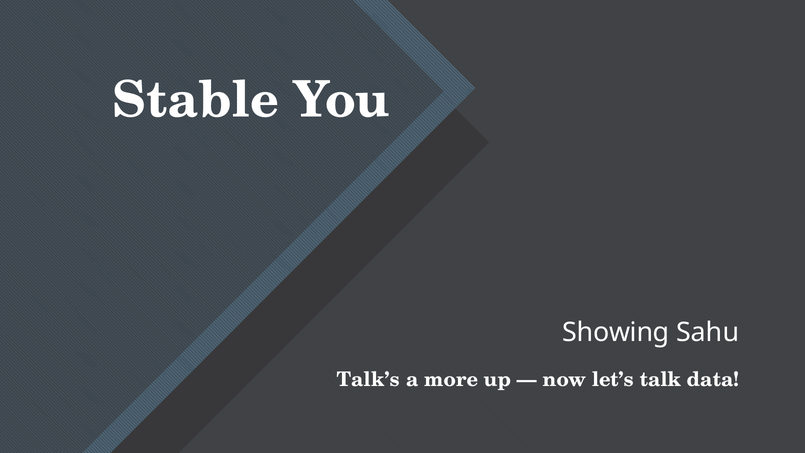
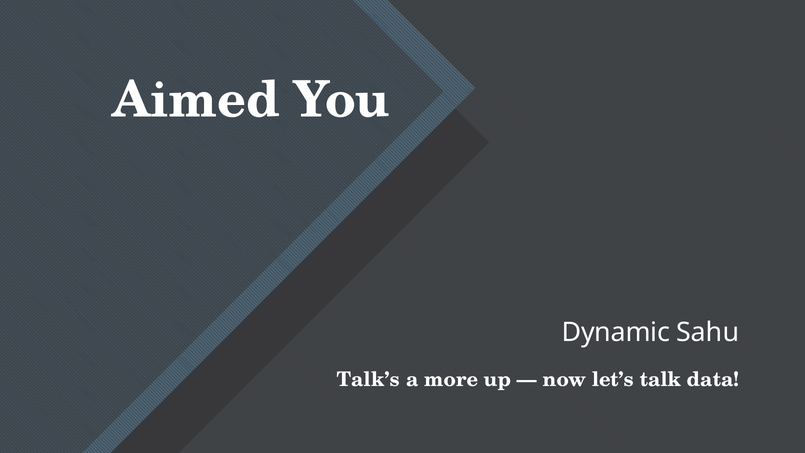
Stable: Stable -> Aimed
Showing: Showing -> Dynamic
